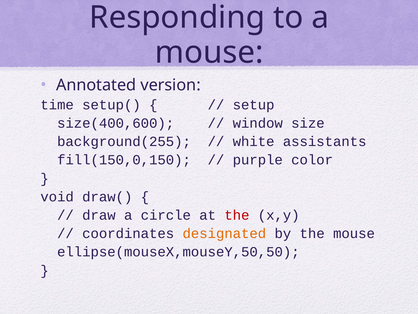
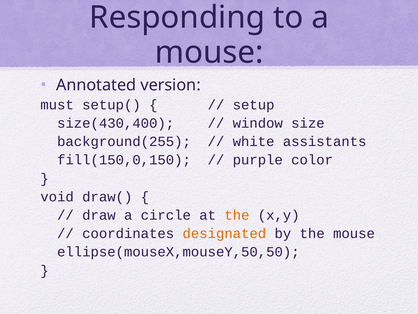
time: time -> must
size(400,600: size(400,600 -> size(430,400
the at (237, 215) colour: red -> orange
